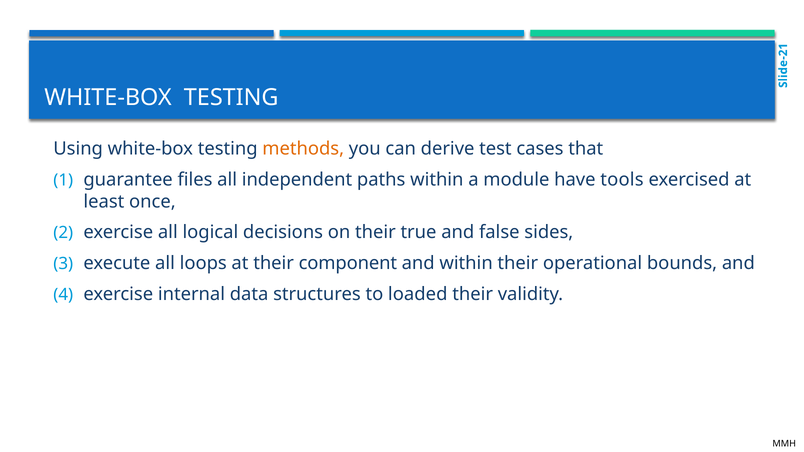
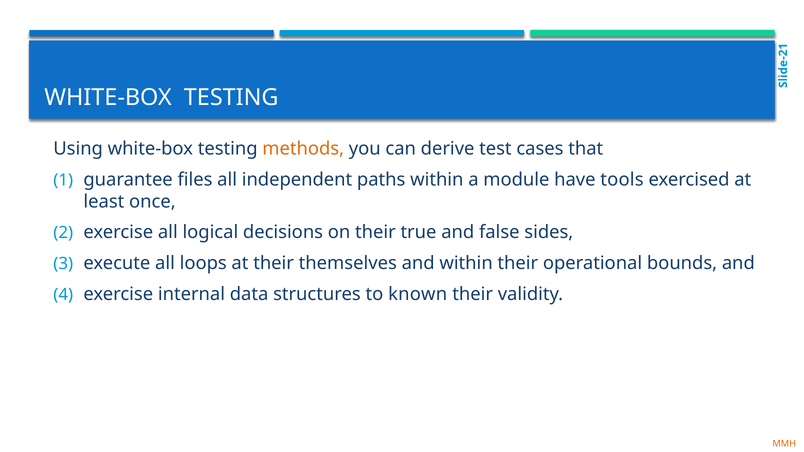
component: component -> themselves
loaded: loaded -> known
MMH colour: black -> orange
